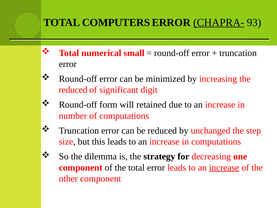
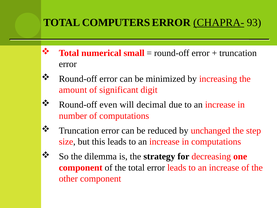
reduced at (73, 90): reduced -> amount
form: form -> even
retained: retained -> decimal
increase at (224, 167) underline: present -> none
